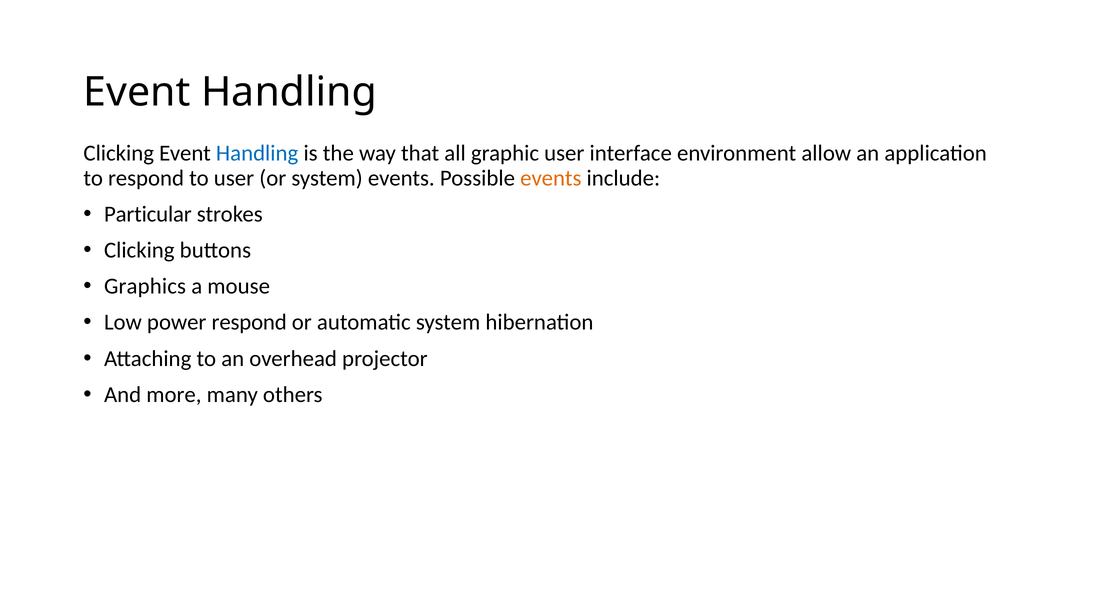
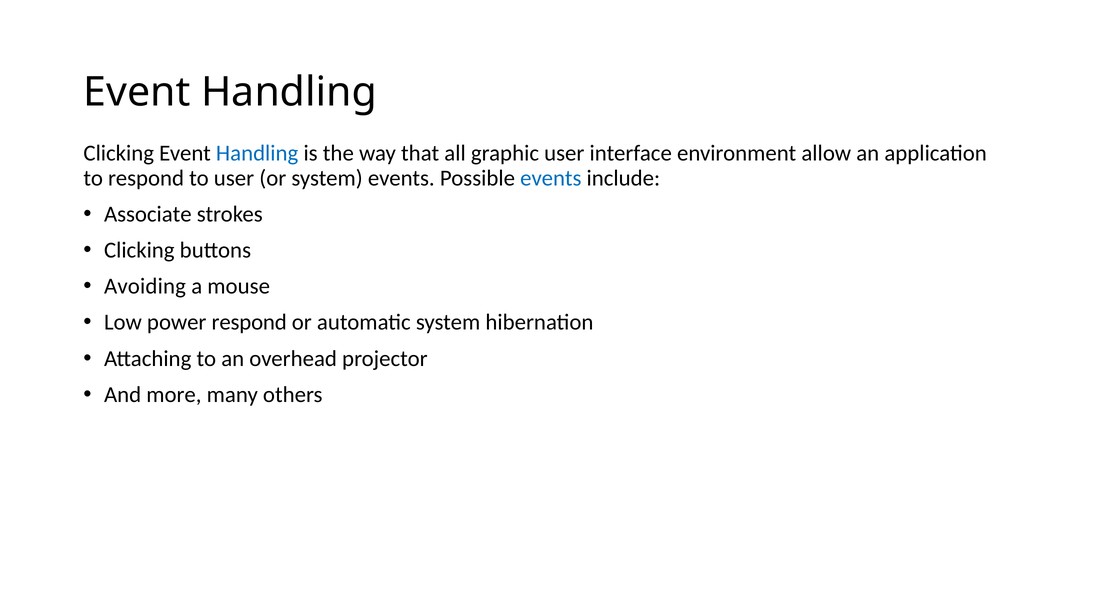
events at (551, 178) colour: orange -> blue
Particular: Particular -> Associate
Graphics: Graphics -> Avoiding
